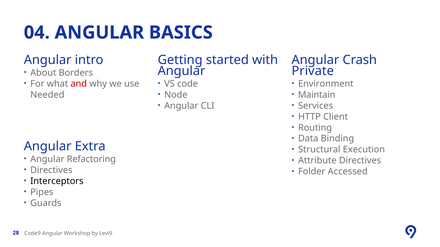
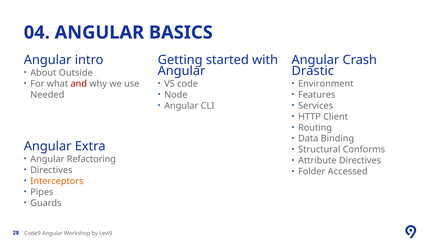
Private: Private -> Drastic
Borders: Borders -> Outside
Maintain: Maintain -> Features
Execution: Execution -> Conforms
Interceptors colour: black -> orange
